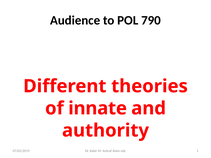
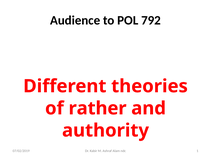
790: 790 -> 792
innate: innate -> rather
